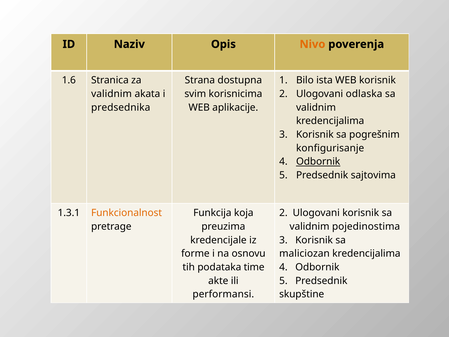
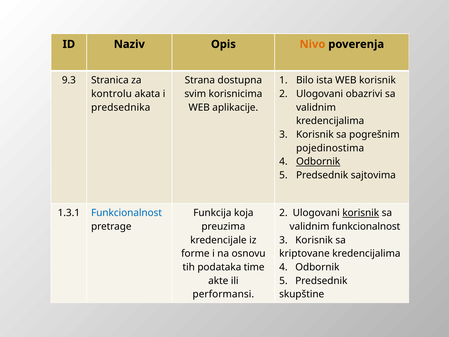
1.6: 1.6 -> 9.3
validnim at (112, 94): validnim -> kontrolu
odlaska: odlaska -> obazrivi
konfigurisanje: konfigurisanje -> pojedinostima
Funkcionalnost at (127, 213) colour: orange -> blue
korisnik at (361, 213) underline: none -> present
validnim pojedinostima: pojedinostima -> funkcionalnost
maliciozan: maliciozan -> kriptovane
